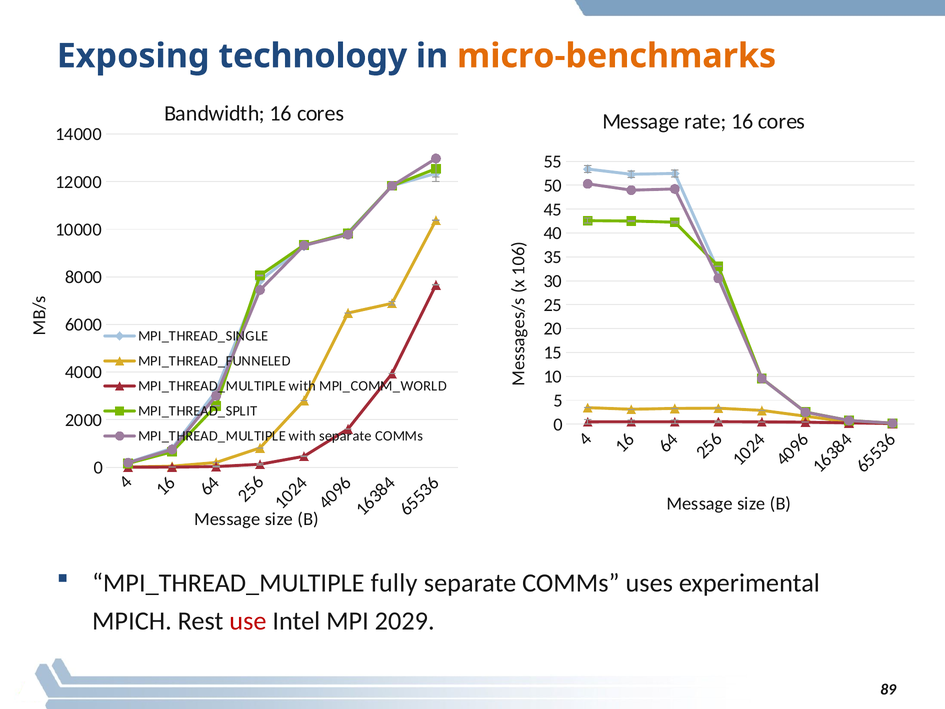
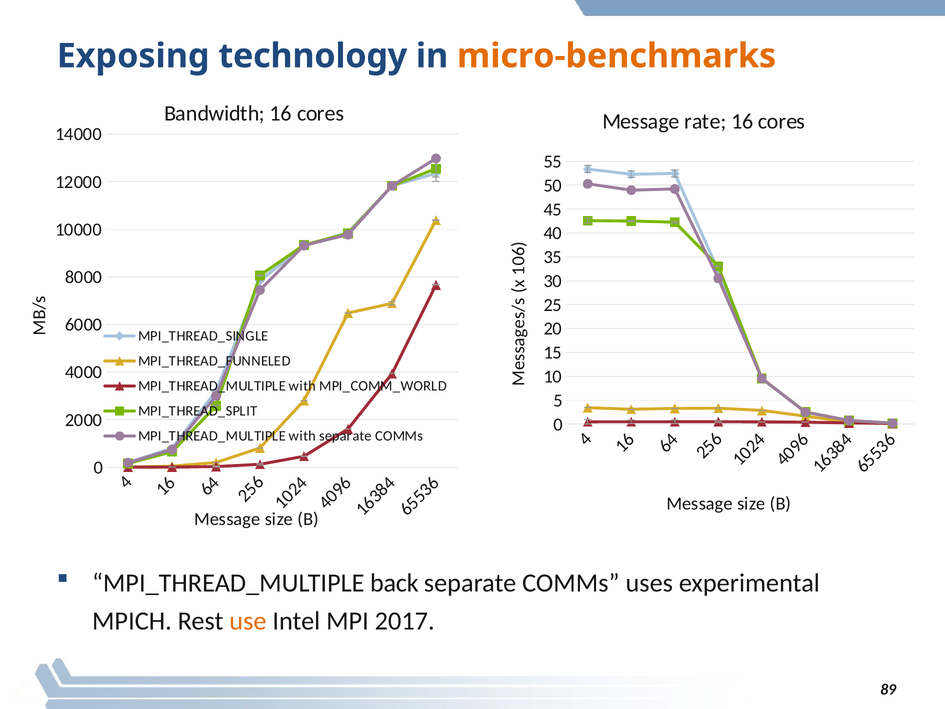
fully: fully -> back
use colour: red -> orange
2029: 2029 -> 2017
